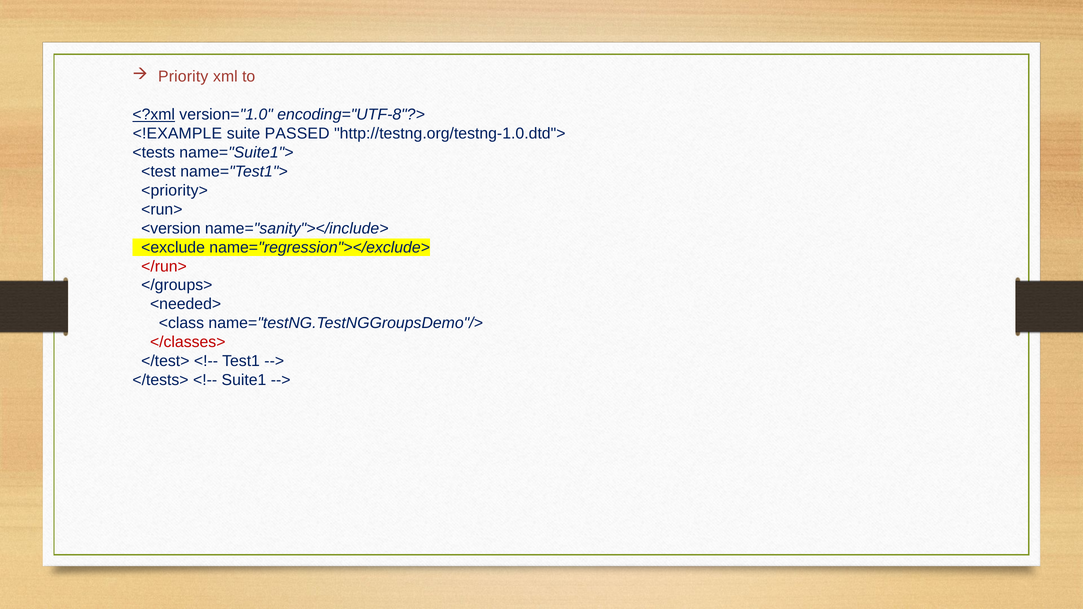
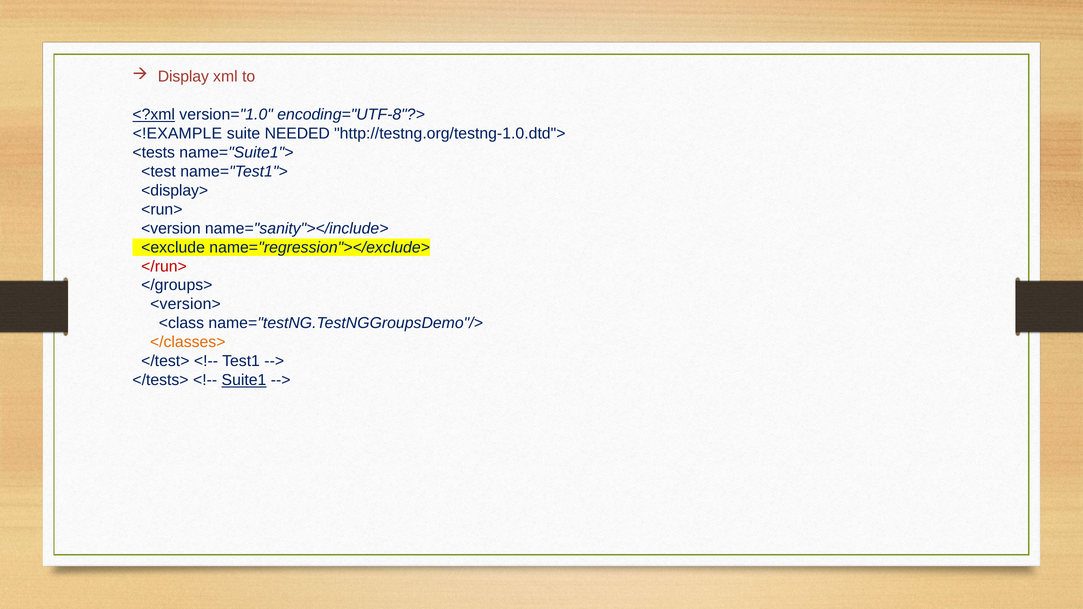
Priority: Priority -> Display
PASSED: PASSED -> NEEDED
<priority>: <priority> -> <display>
<needed>: <needed> -> <version>
</classes> colour: red -> orange
Suite1 underline: none -> present
